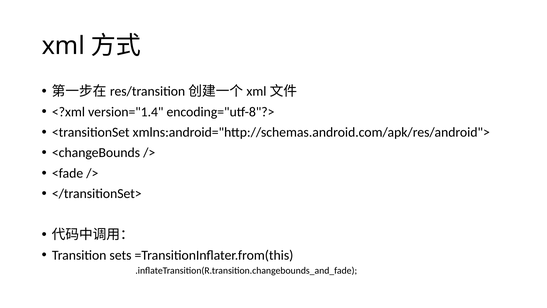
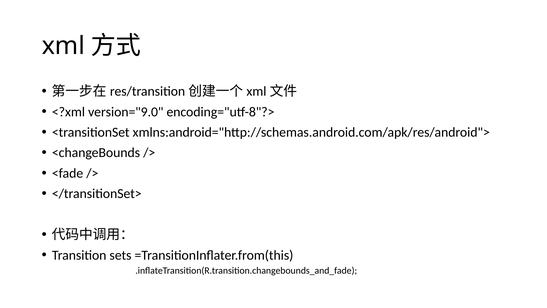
version="1.4: version="1.4 -> version="9.0
